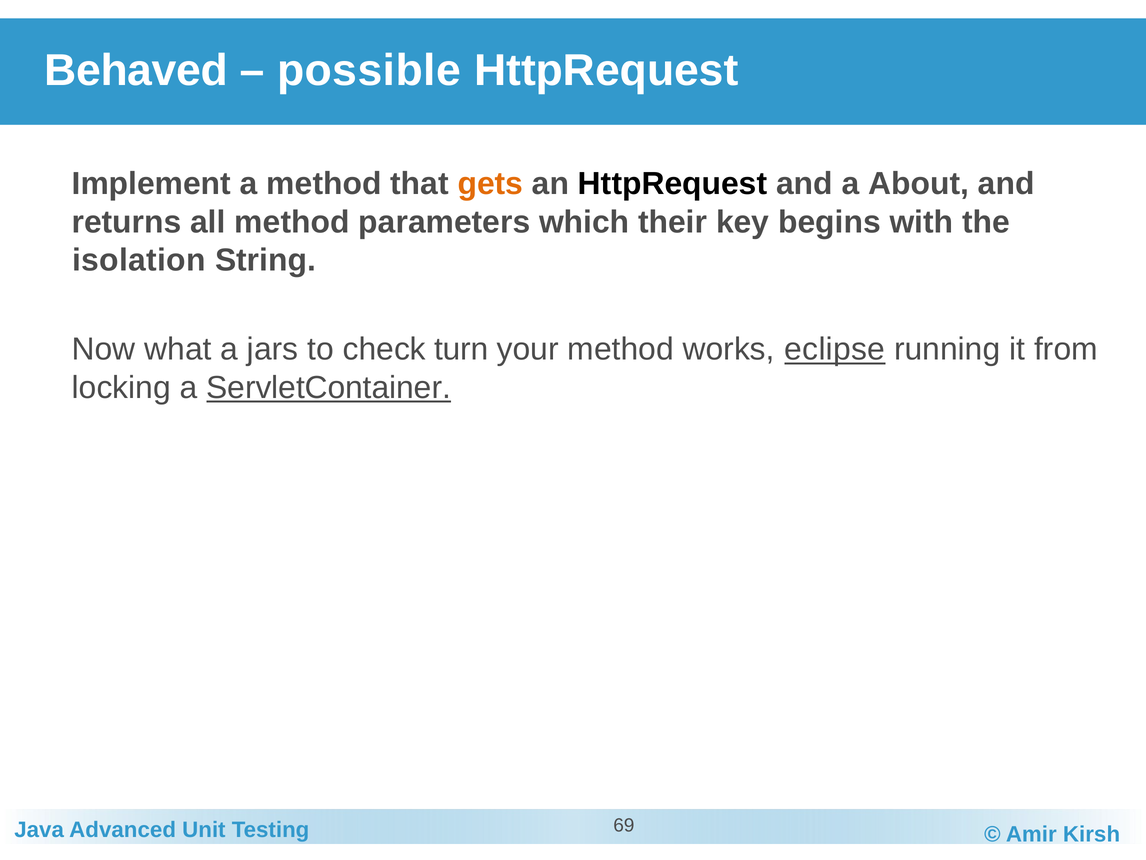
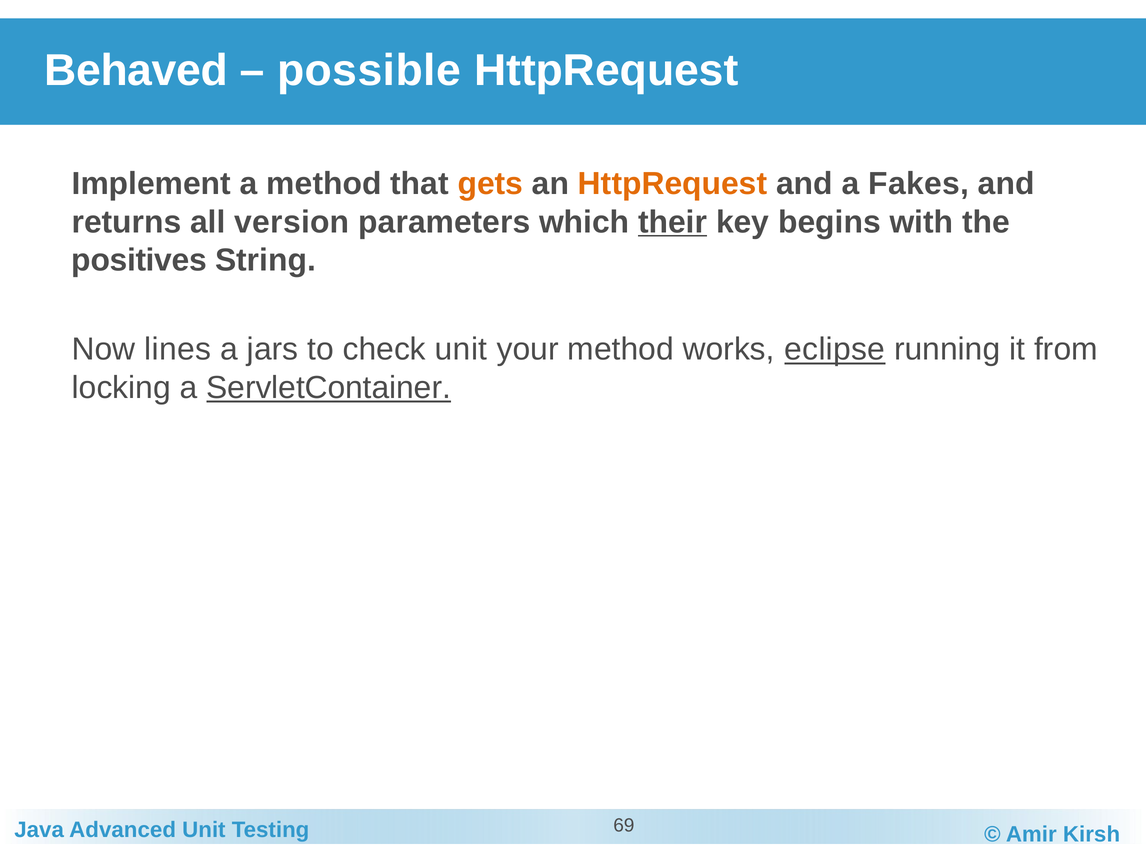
HttpRequest at (673, 184) colour: black -> orange
About: About -> Fakes
all method: method -> version
their underline: none -> present
isolation: isolation -> positives
what: what -> lines
check turn: turn -> unit
